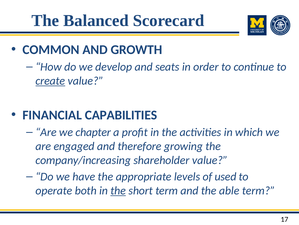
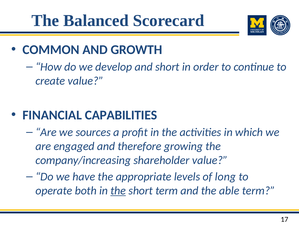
and seats: seats -> short
create underline: present -> none
chapter: chapter -> sources
used: used -> long
